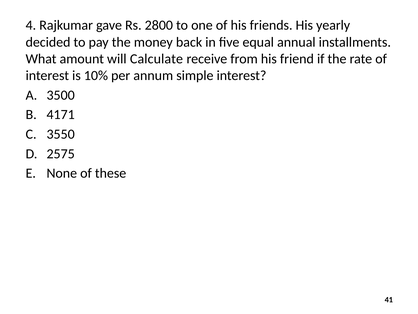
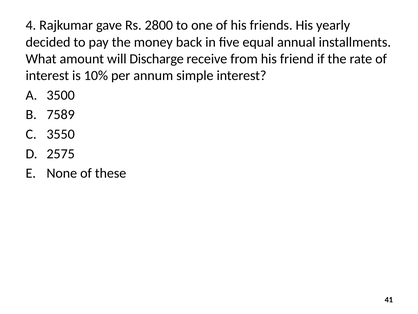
Calculate: Calculate -> Discharge
4171: 4171 -> 7589
